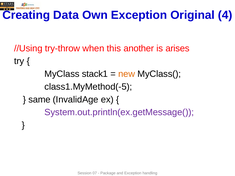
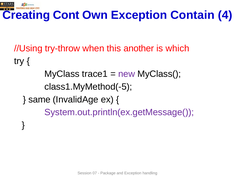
Data: Data -> Cont
Original: Original -> Contain
arises: arises -> which
stack1: stack1 -> trace1
new colour: orange -> purple
